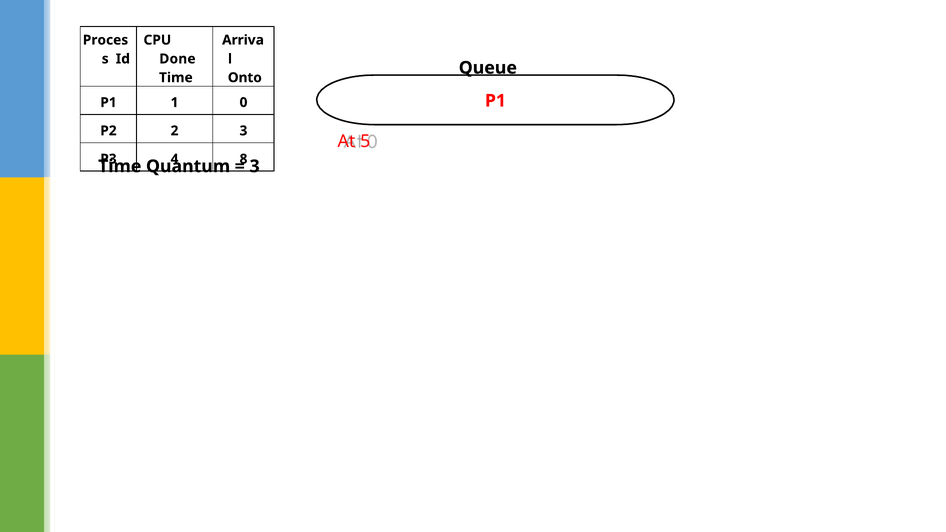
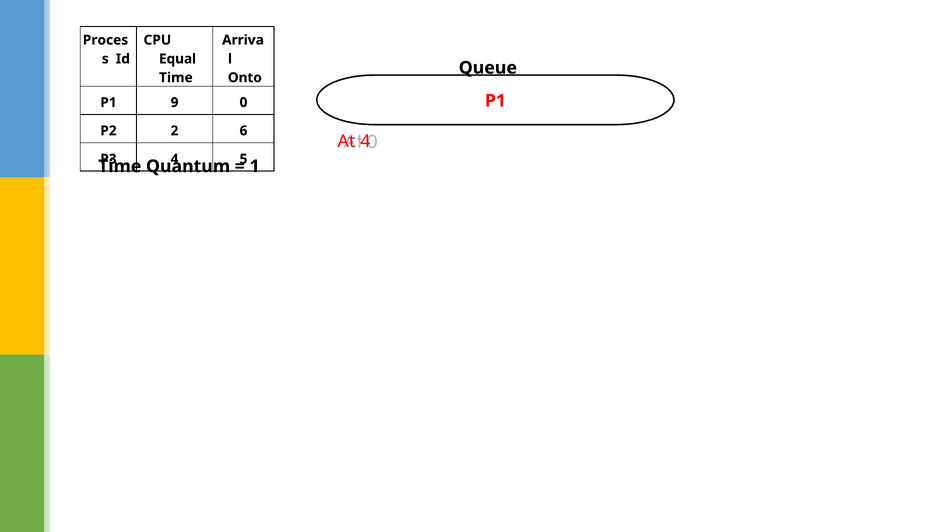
Done: Done -> Equal
1: 1 -> 9
2 3: 3 -> 6
At 5: 5 -> 4
8: 8 -> 5
3 at (255, 166): 3 -> 1
